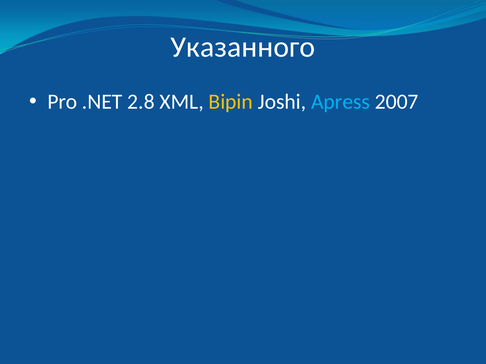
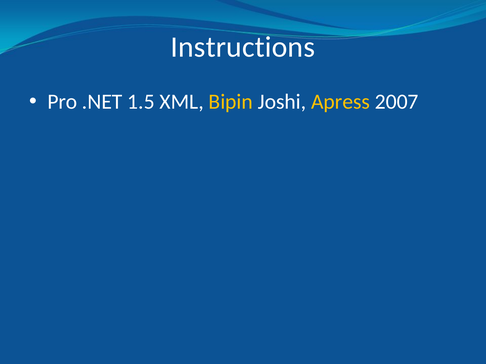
Указанного: Указанного -> Instructions
2.8: 2.8 -> 1.5
Apress colour: light blue -> yellow
